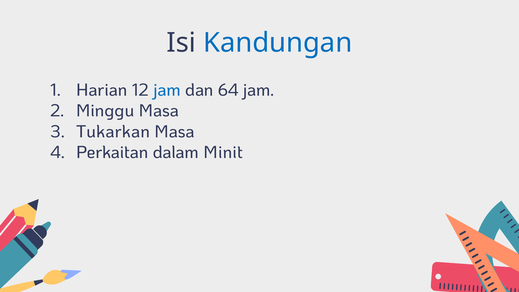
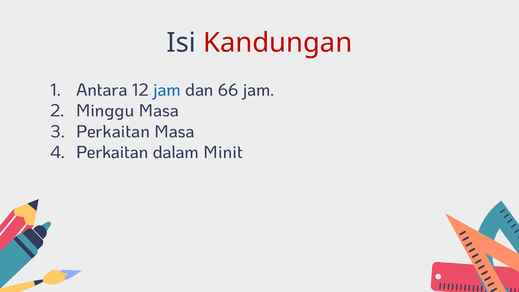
Kandungan colour: blue -> red
Harian: Harian -> Antara
64: 64 -> 66
Tukarkan at (113, 132): Tukarkan -> Perkaitan
